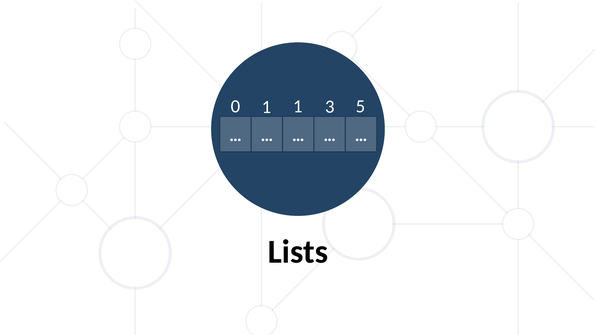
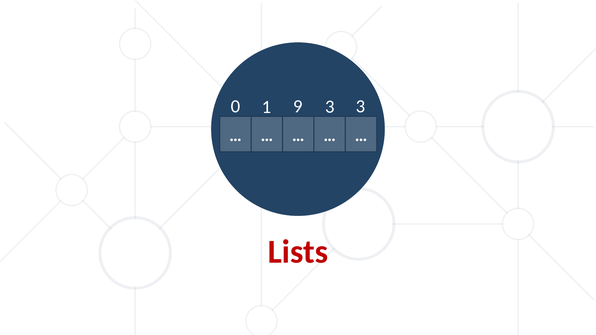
1 1: 1 -> 9
3 5: 5 -> 3
Lists colour: black -> red
